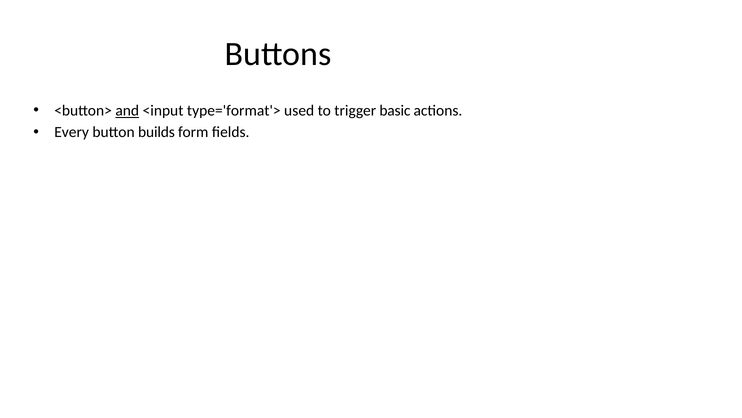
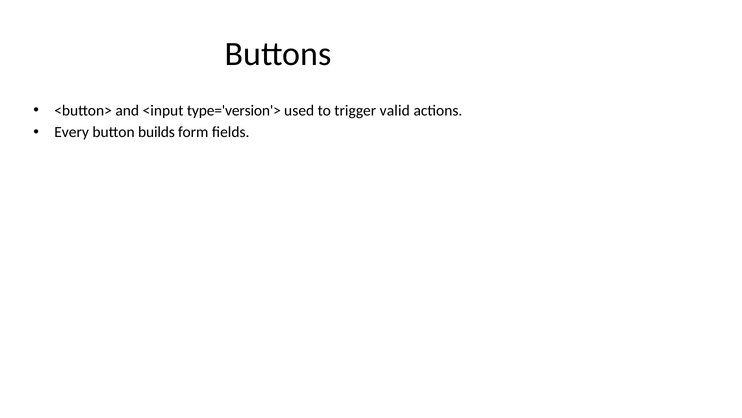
and underline: present -> none
type='format'>: type='format'> -> type='version'>
basic: basic -> valid
